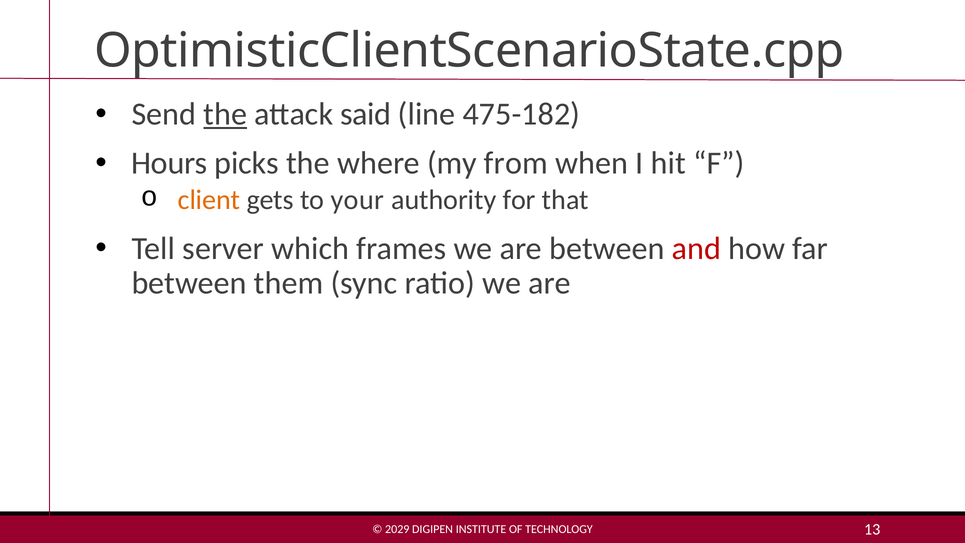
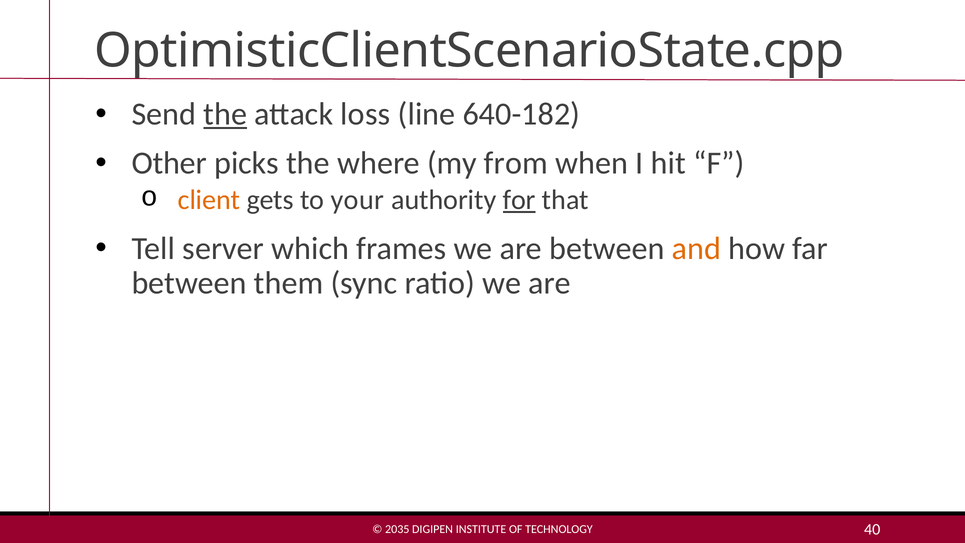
said: said -> loss
475-182: 475-182 -> 640-182
Hours: Hours -> Other
for underline: none -> present
and colour: red -> orange
2029: 2029 -> 2035
13: 13 -> 40
